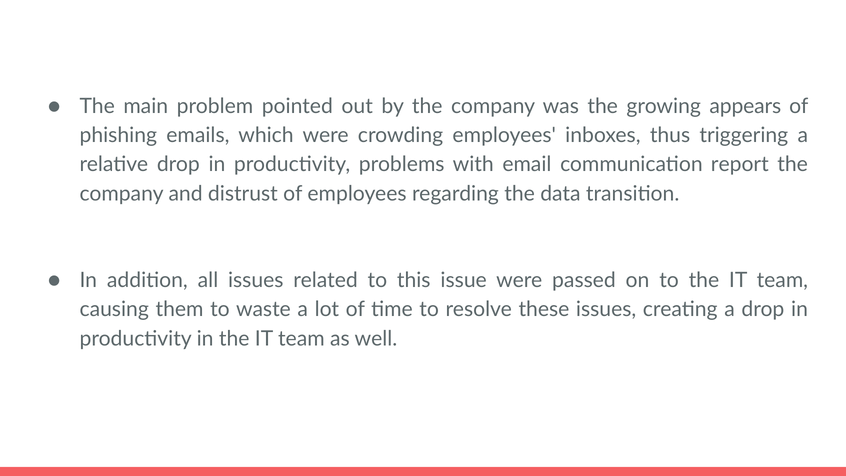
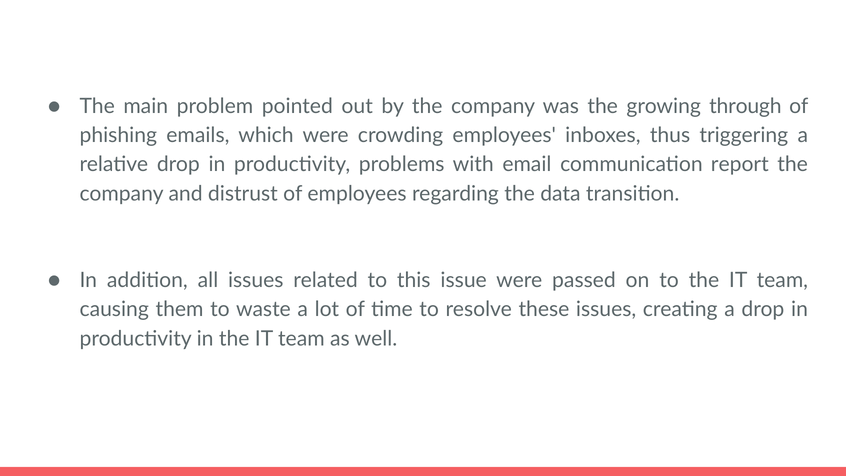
appears: appears -> through
